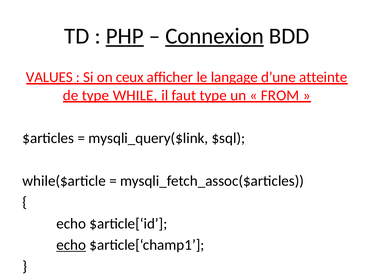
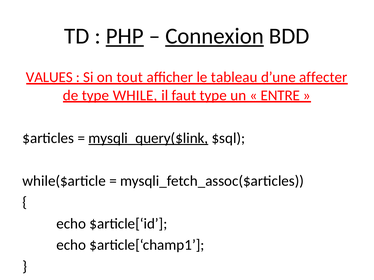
ceux: ceux -> tout
langage: langage -> tableau
atteinte: atteinte -> affecter
FROM: FROM -> ENTRE
mysqli_query($link underline: none -> present
echo at (71, 245) underline: present -> none
